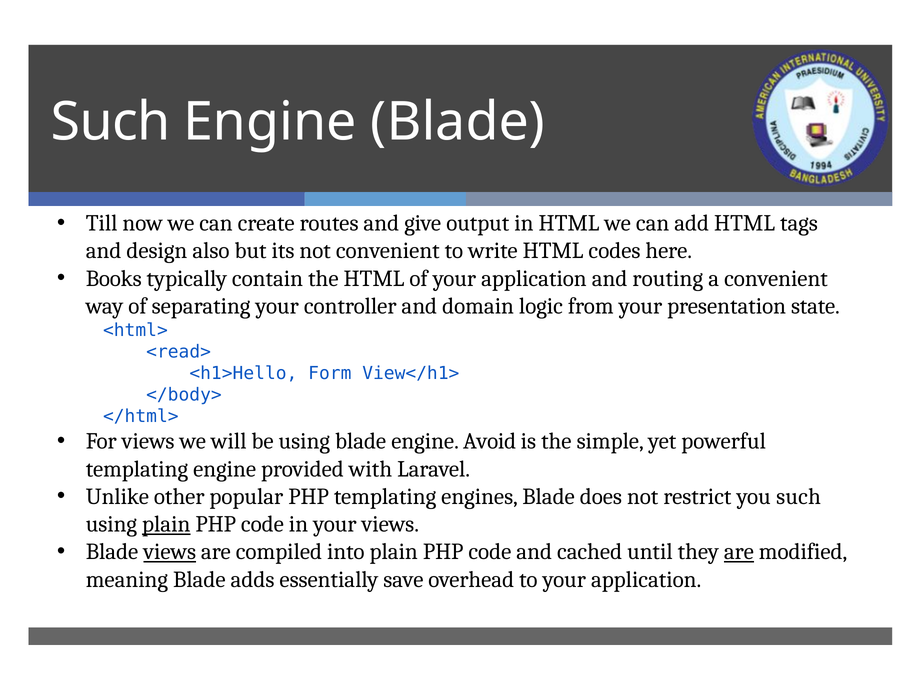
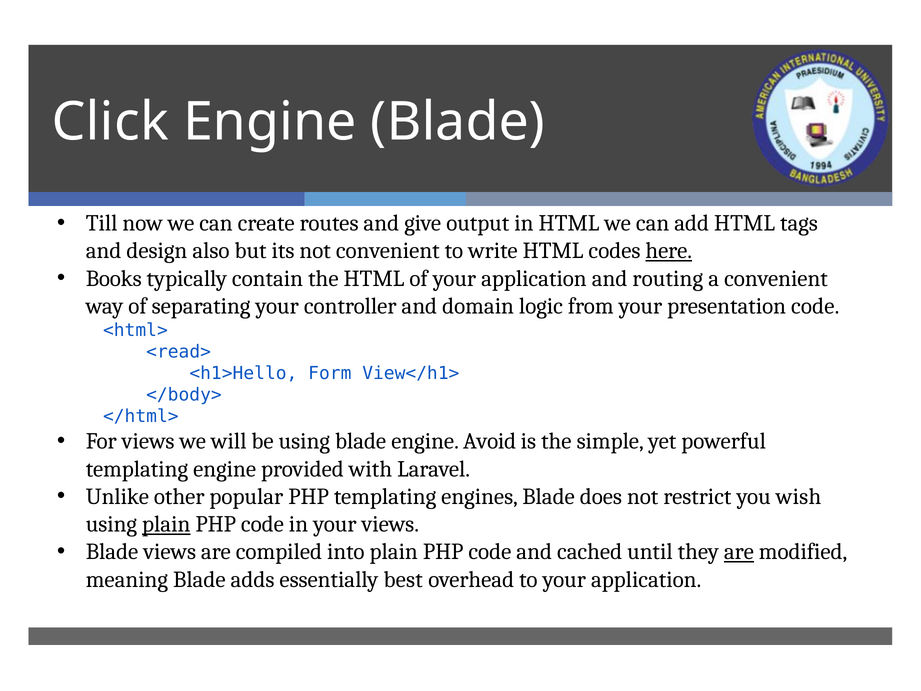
Such at (111, 122): Such -> Click
here underline: none -> present
presentation state: state -> code
you such: such -> wish
views at (170, 552) underline: present -> none
save: save -> best
